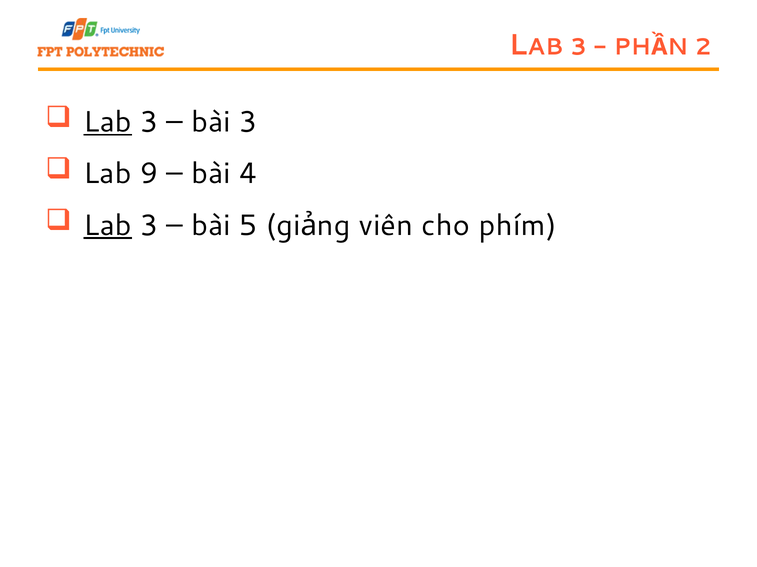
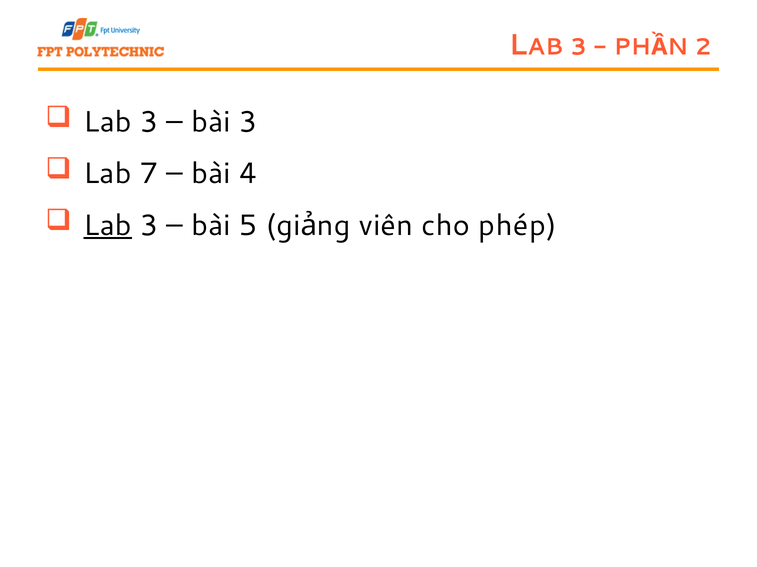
Lab at (108, 122) underline: present -> none
9: 9 -> 7
phím: phím -> phép
